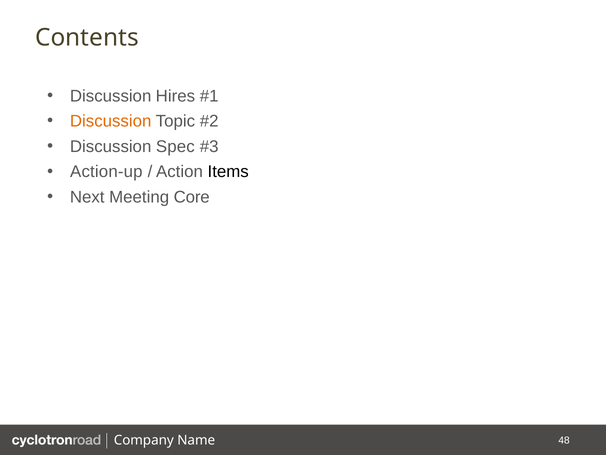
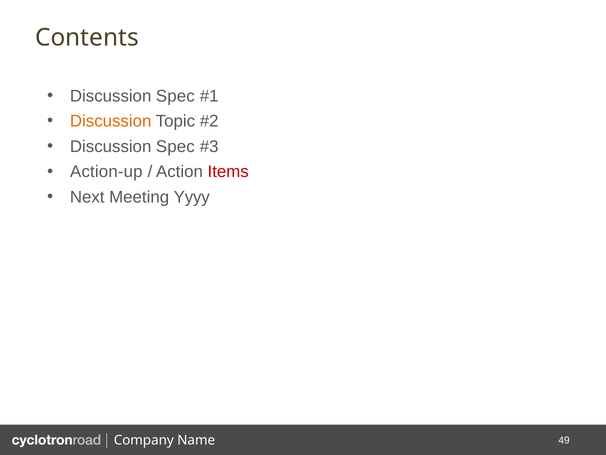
Hires at (175, 96): Hires -> Spec
Items colour: black -> red
Core: Core -> Yyyy
48: 48 -> 49
